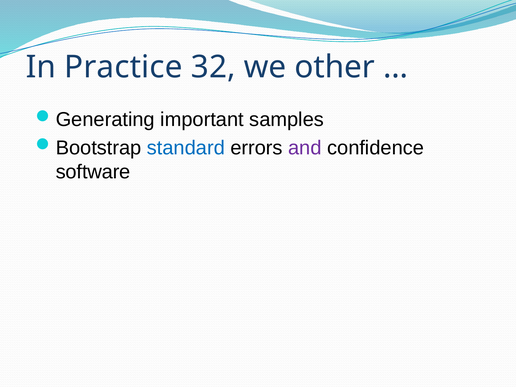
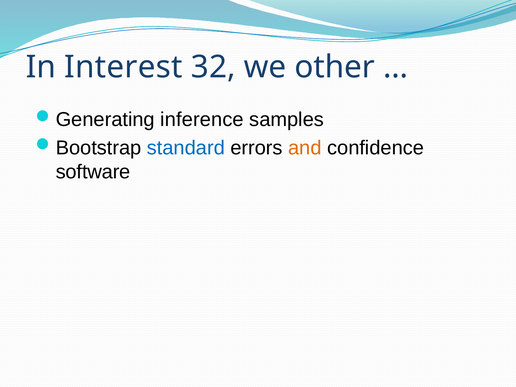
Practice: Practice -> Interest
important: important -> inference
and colour: purple -> orange
